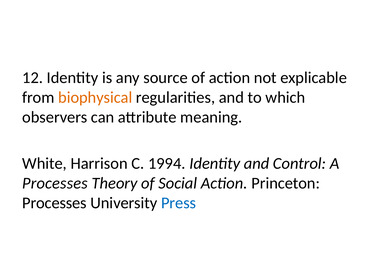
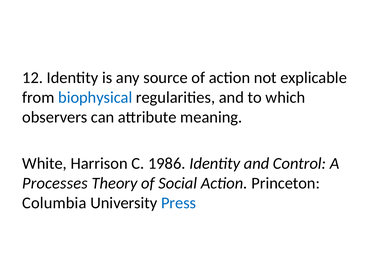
biophysical colour: orange -> blue
1994: 1994 -> 1986
Processes at (54, 203): Processes -> Columbia
